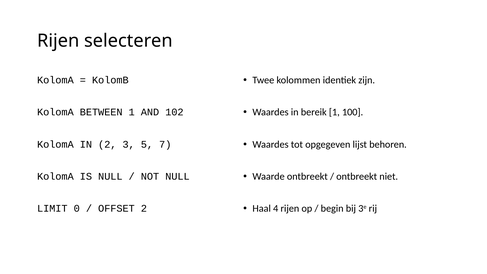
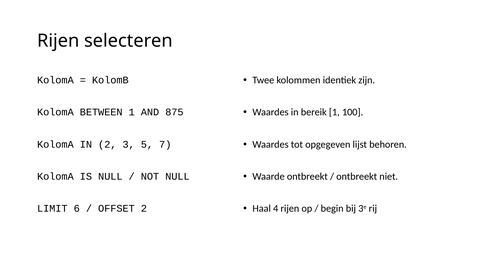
102: 102 -> 875
0: 0 -> 6
